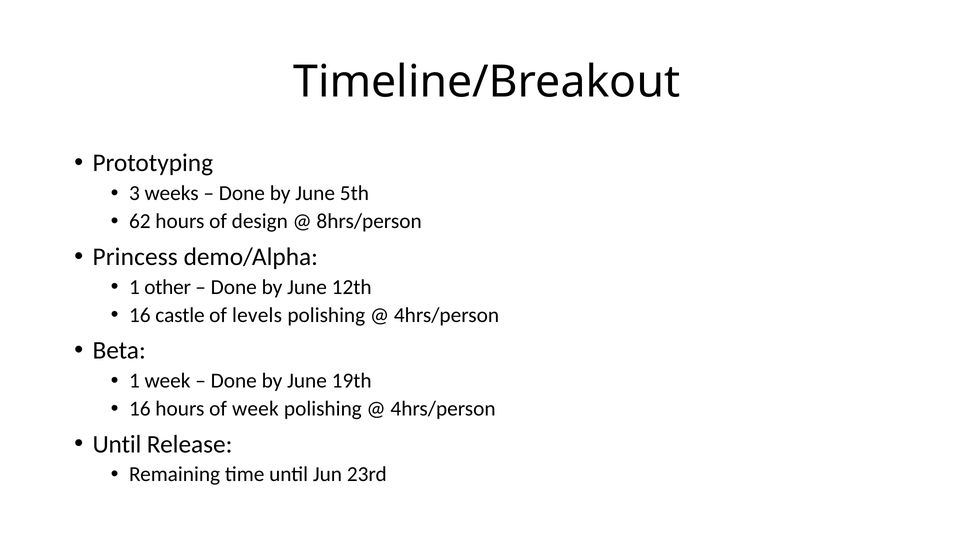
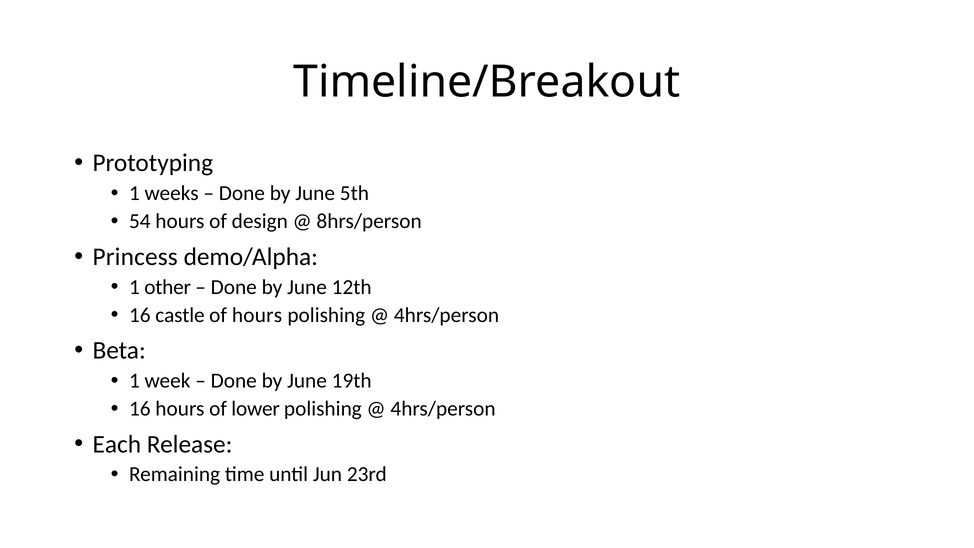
3 at (134, 193): 3 -> 1
62: 62 -> 54
of levels: levels -> hours
of week: week -> lower
Until at (117, 444): Until -> Each
